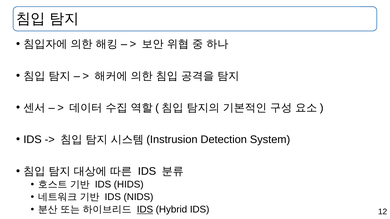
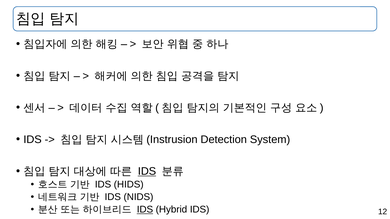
IDS at (147, 172) underline: none -> present
